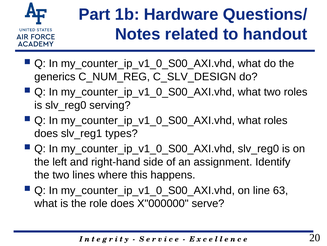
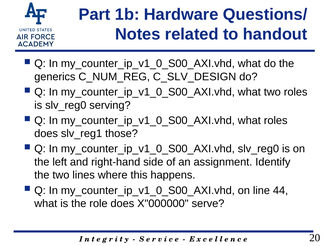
types: types -> those
63: 63 -> 44
